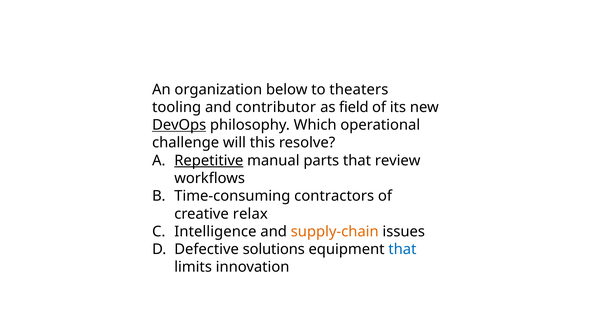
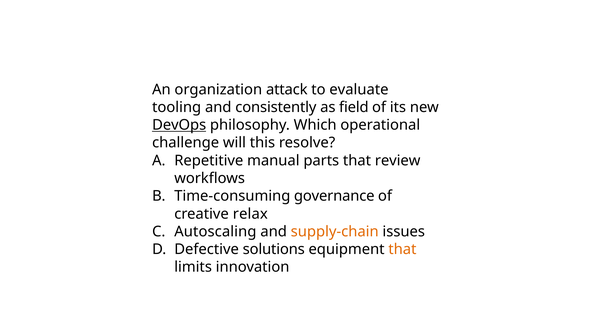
below: below -> attack
theaters: theaters -> evaluate
contributor: contributor -> consistently
Repetitive underline: present -> none
contractors: contractors -> governance
Intelligence: Intelligence -> Autoscaling
that at (402, 249) colour: blue -> orange
